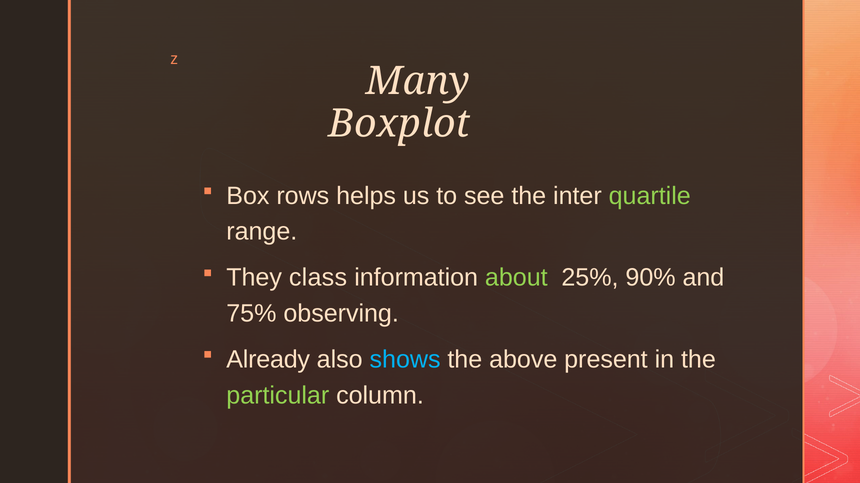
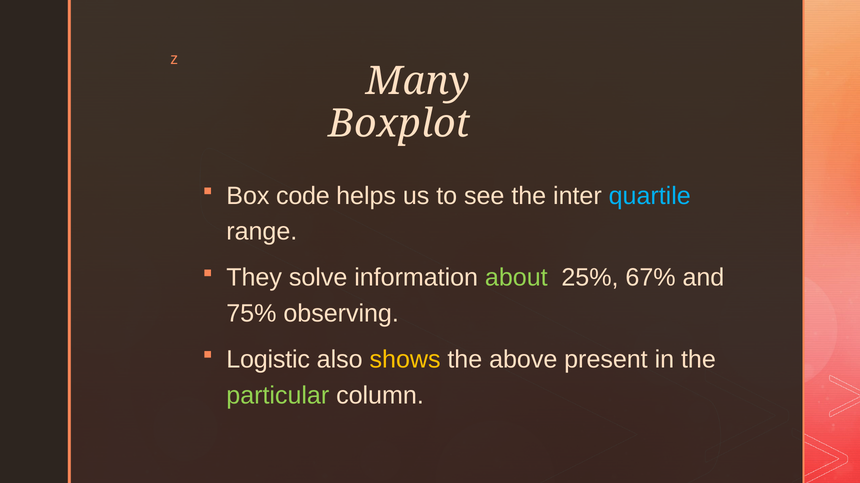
rows: rows -> code
quartile colour: light green -> light blue
class: class -> solve
90%: 90% -> 67%
Already: Already -> Logistic
shows colour: light blue -> yellow
